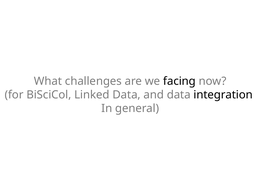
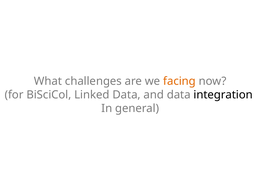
facing colour: black -> orange
